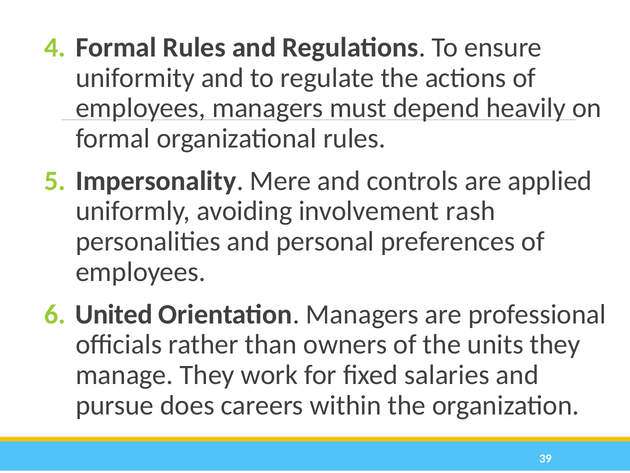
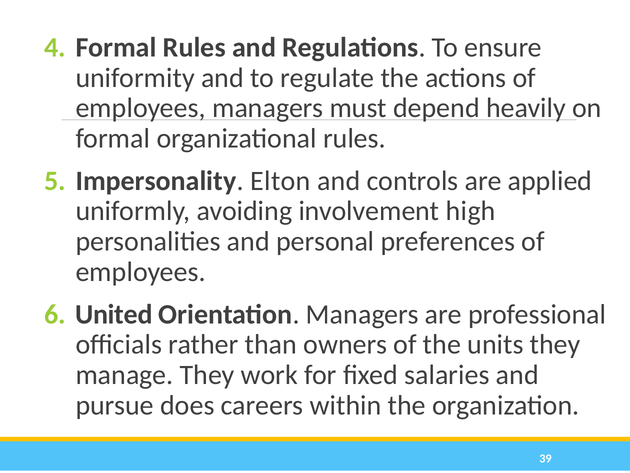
Mere: Mere -> Elton
rash: rash -> high
